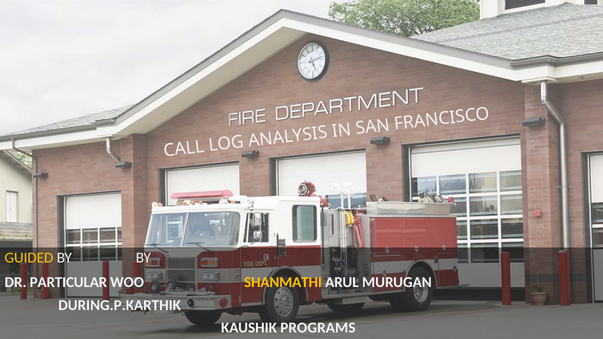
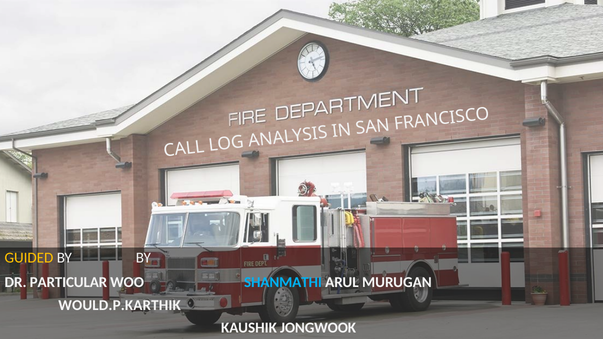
SHANMATHI colour: yellow -> light blue
DURING.P.KARTHIK: DURING.P.KARTHIK -> WOULD.P.KARTHIK
PROGRAMS: PROGRAMS -> JONGWOOK
